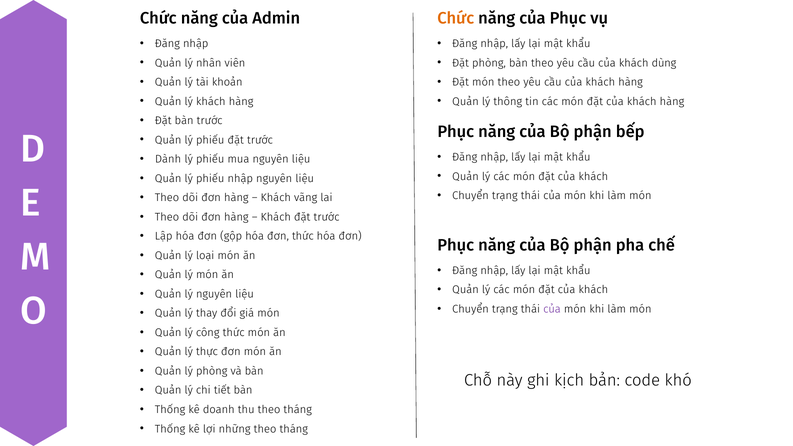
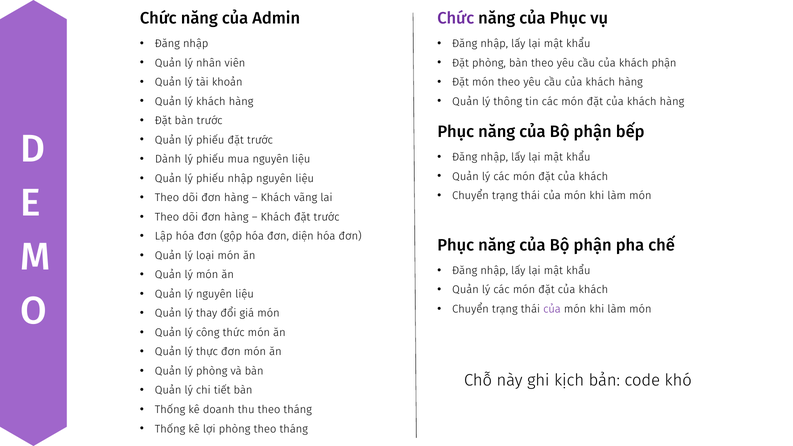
Chức at (456, 18) colour: orange -> purple
khách dùng: dùng -> phận
đơn thức: thức -> diện
lợi những: những -> phòng
